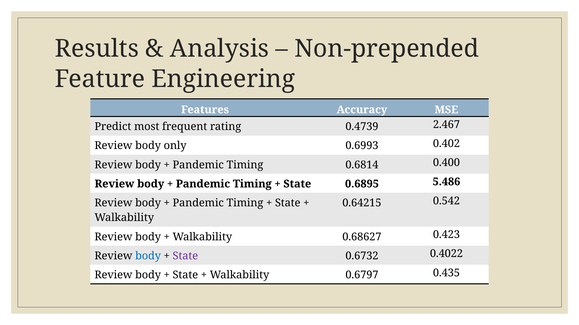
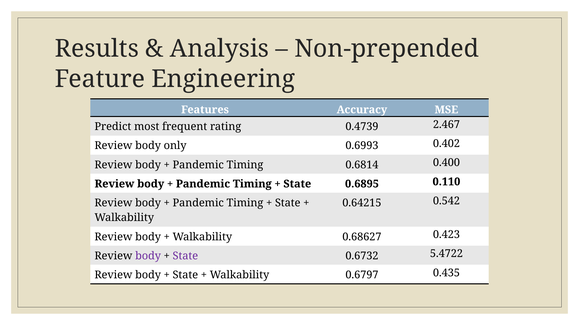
5.486: 5.486 -> 0.110
body at (148, 256) colour: blue -> purple
0.4022: 0.4022 -> 5.4722
